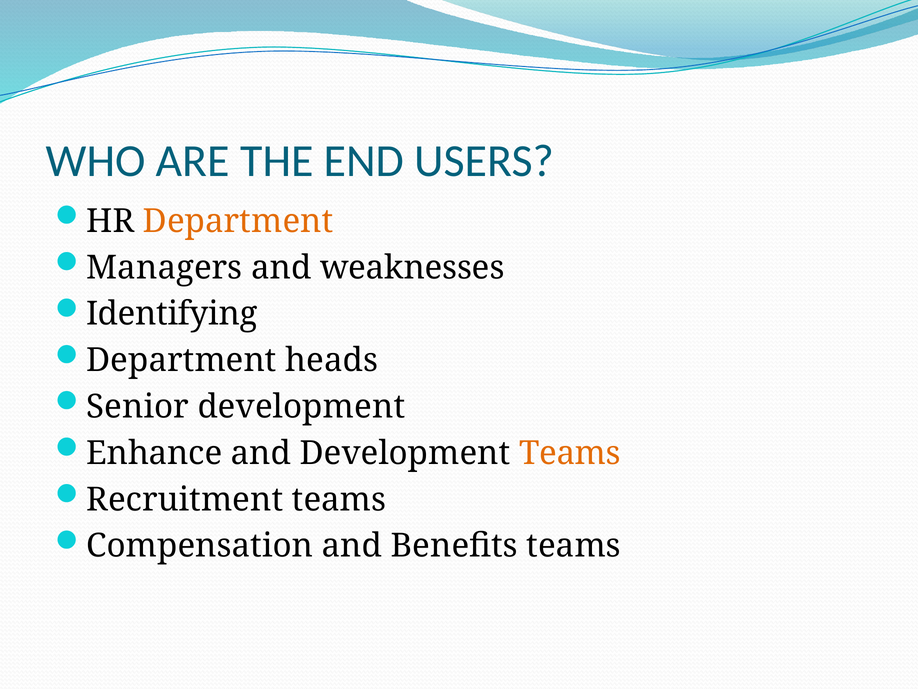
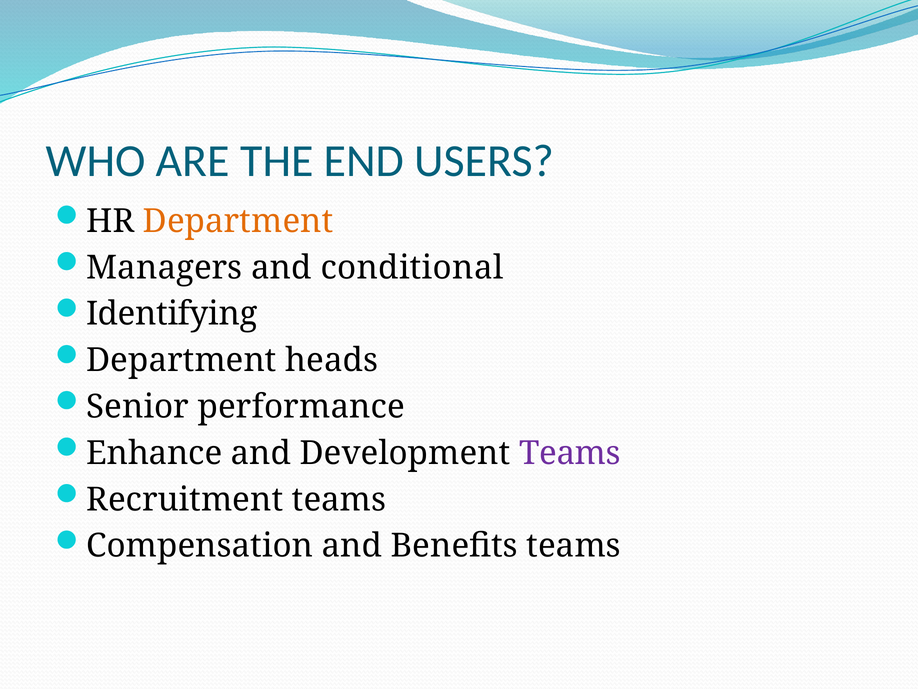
weaknesses: weaknesses -> conditional
Senior development: development -> performance
Teams at (570, 453) colour: orange -> purple
